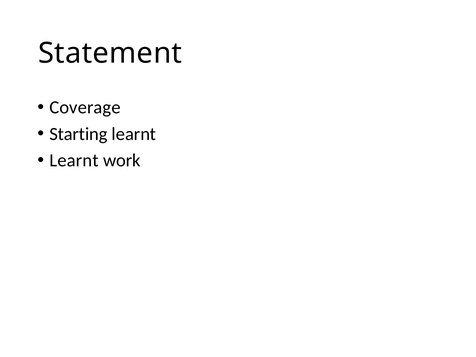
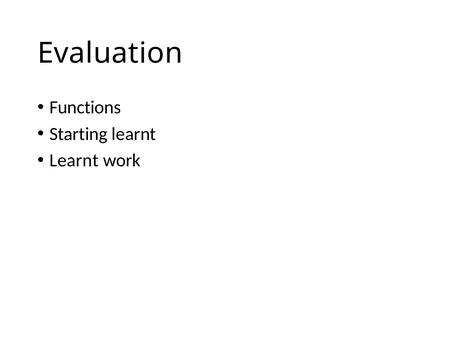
Statement: Statement -> Evaluation
Coverage: Coverage -> Functions
